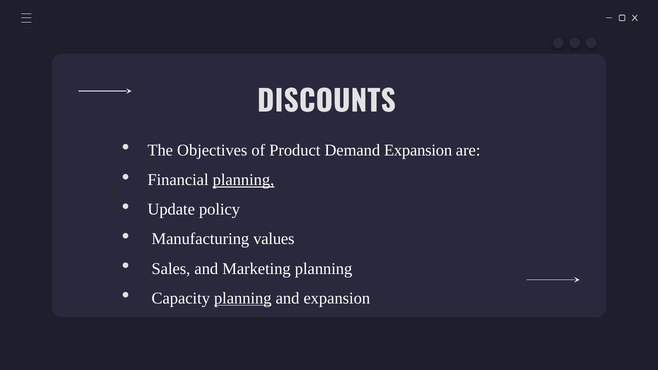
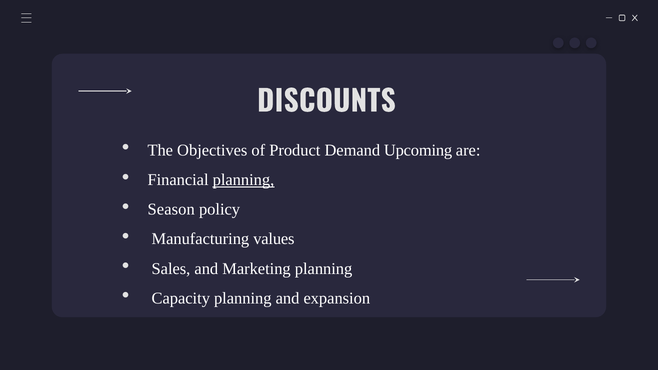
Demand Expansion: Expansion -> Upcoming
Update: Update -> Season
planning at (243, 298) underline: present -> none
